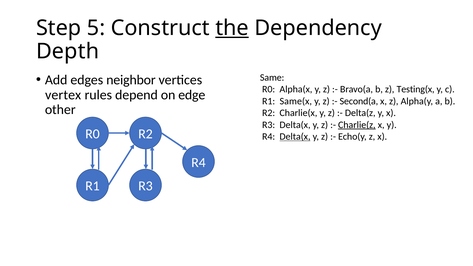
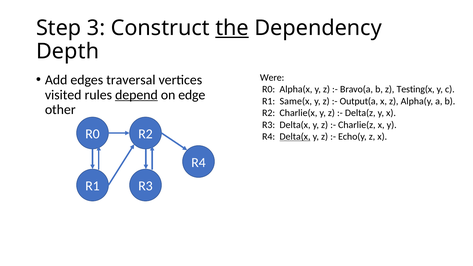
5: 5 -> 3
neighbor: neighbor -> traversal
Same: Same -> Were
vertex: vertex -> visited
depend underline: none -> present
Second(a: Second(a -> Output(a
Charlie(z underline: present -> none
